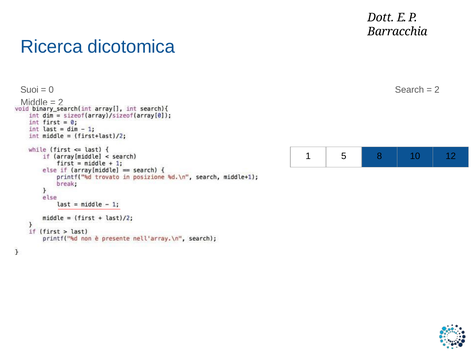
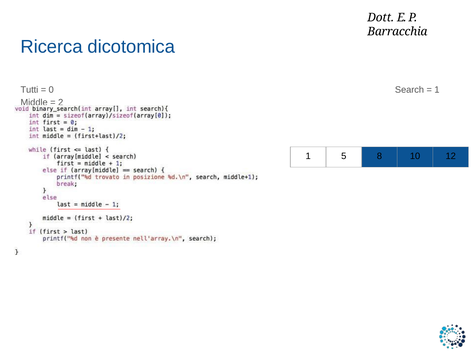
Suoi: Suoi -> Tutti
2 at (437, 90): 2 -> 1
